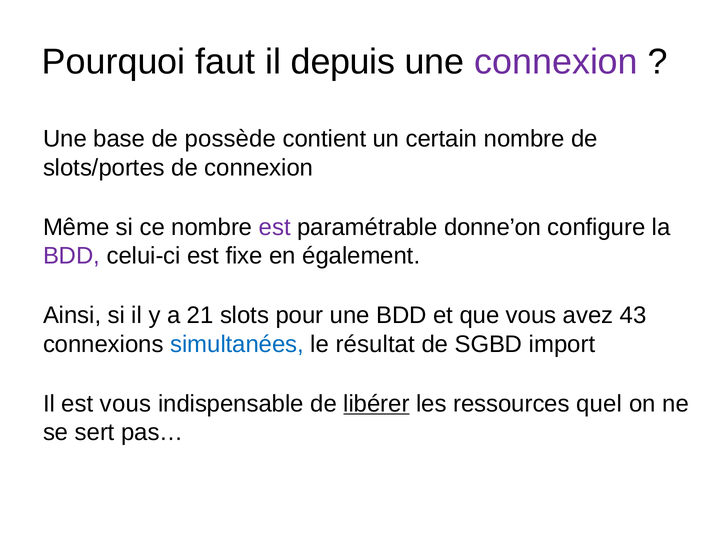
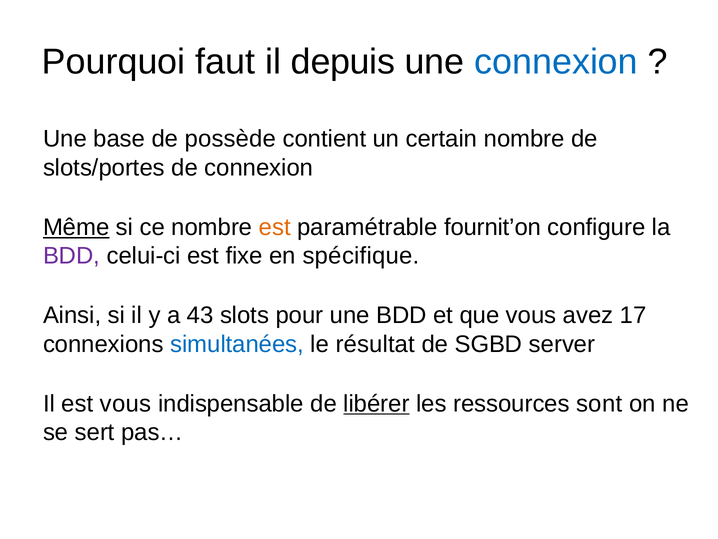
connexion at (556, 62) colour: purple -> blue
Même underline: none -> present
est at (275, 227) colour: purple -> orange
donne’on: donne’on -> fournit’on
également: également -> spécifique
21: 21 -> 43
43: 43 -> 17
import: import -> server
quel: quel -> sont
